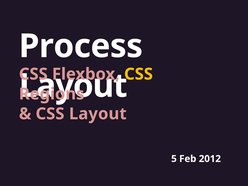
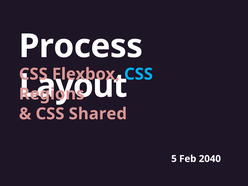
CSS at (139, 74) colour: yellow -> light blue
CSS Layout: Layout -> Shared
2012: 2012 -> 2040
